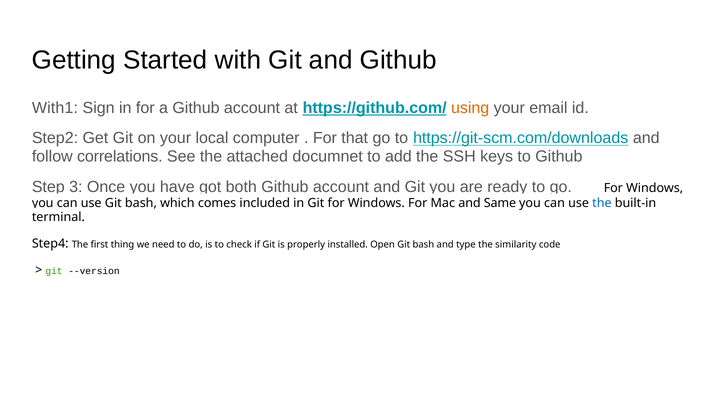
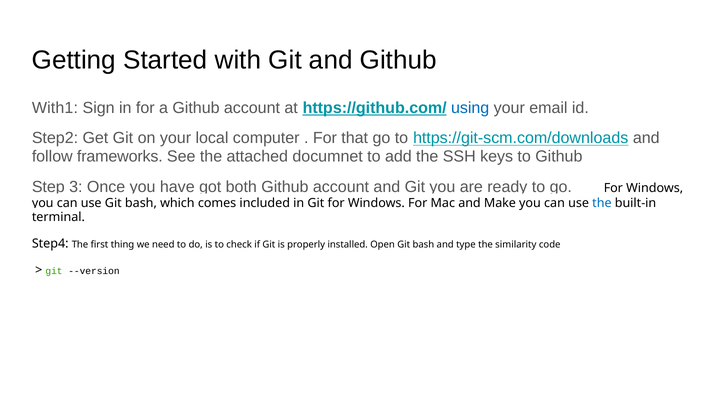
using colour: orange -> blue
correlations: correlations -> frameworks
Same: Same -> Make
